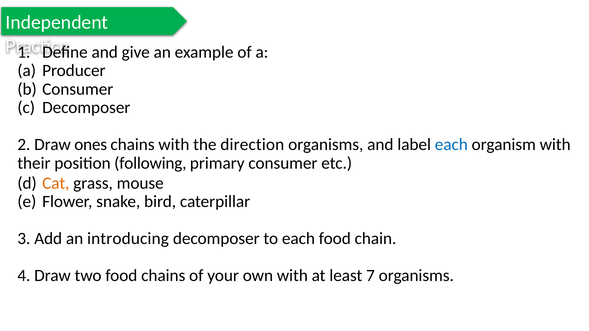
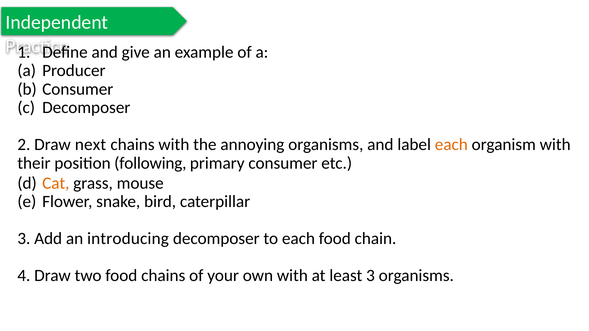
ones: ones -> next
direction: direction -> annoying
each at (451, 145) colour: blue -> orange
least 7: 7 -> 3
